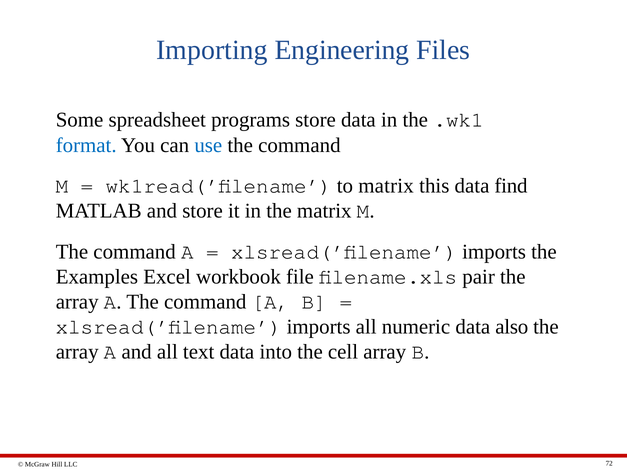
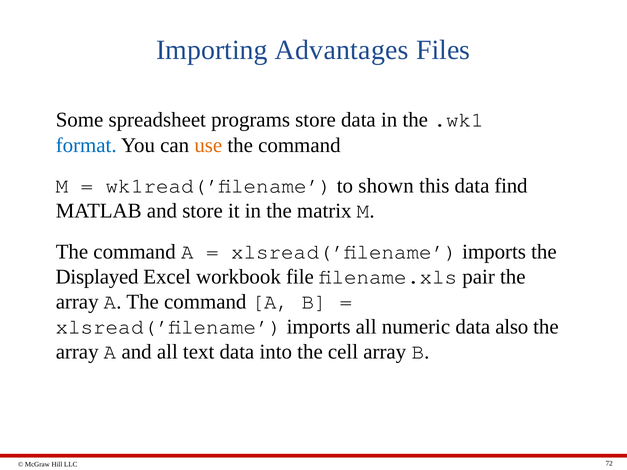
Engineering: Engineering -> Advantages
use colour: blue -> orange
to matrix: matrix -> shown
Examples: Examples -> Displayed
